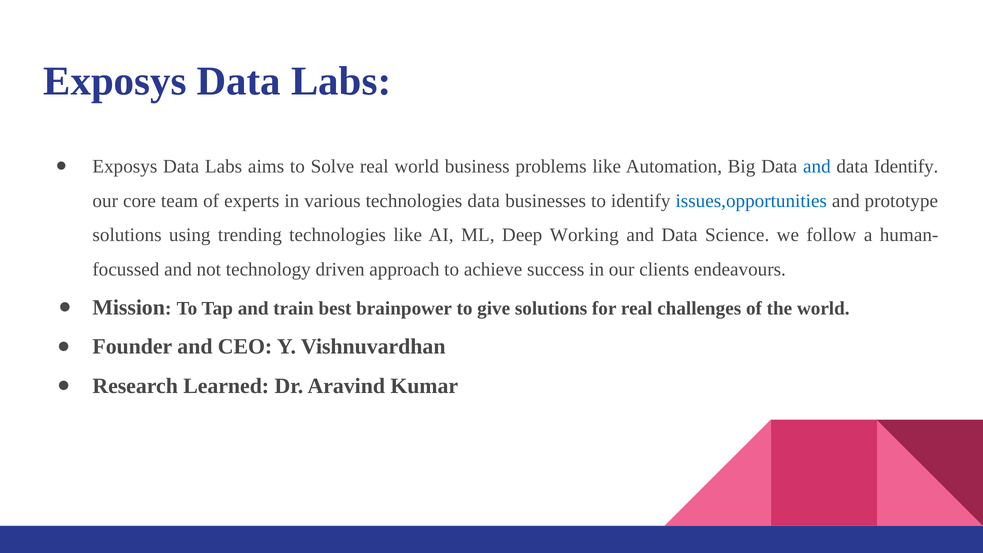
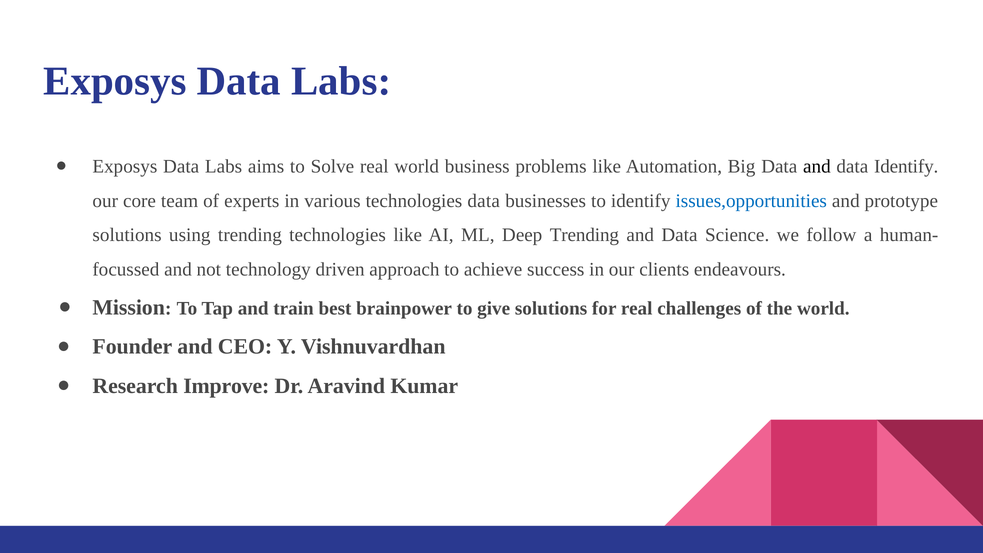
and at (817, 166) colour: blue -> black
Deep Working: Working -> Trending
Learned: Learned -> Improve
